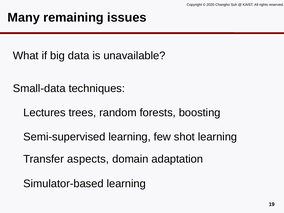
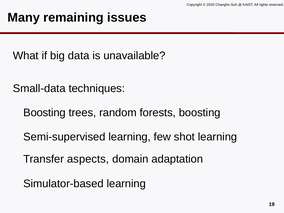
Lectures at (44, 113): Lectures -> Boosting
